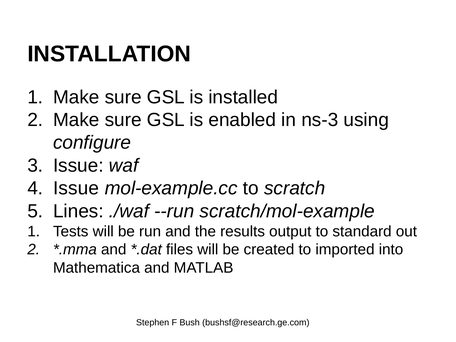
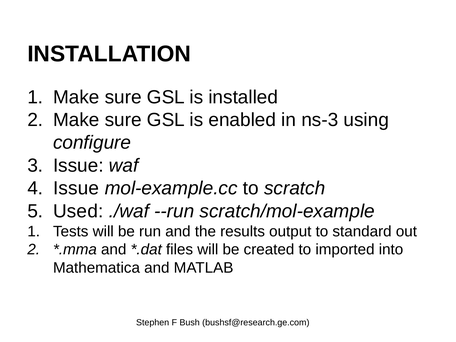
Lines: Lines -> Used
